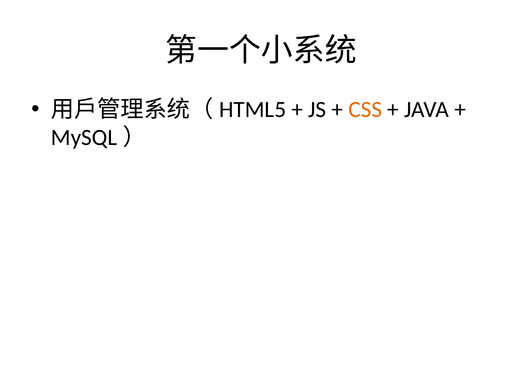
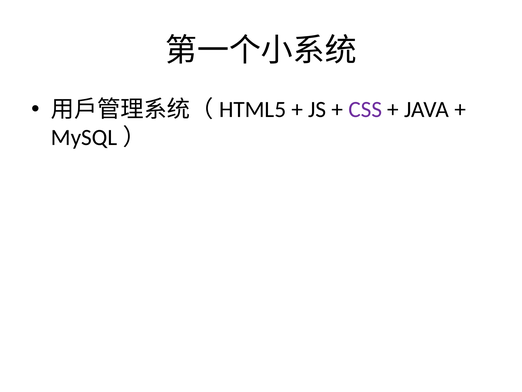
CSS colour: orange -> purple
